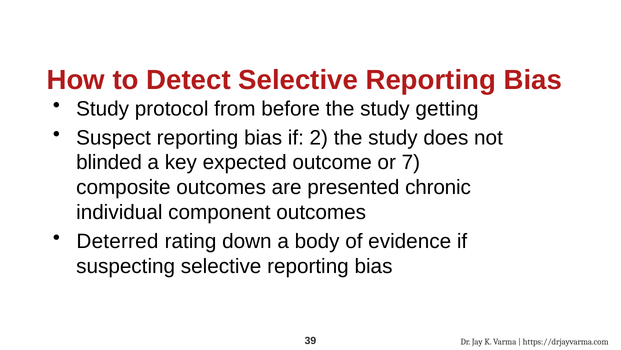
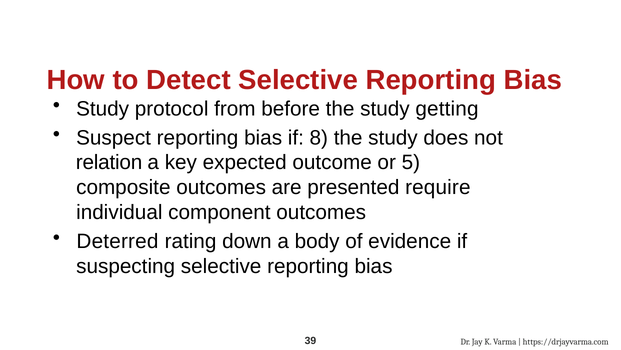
2: 2 -> 8
blinded: blinded -> relation
7: 7 -> 5
chronic: chronic -> require
